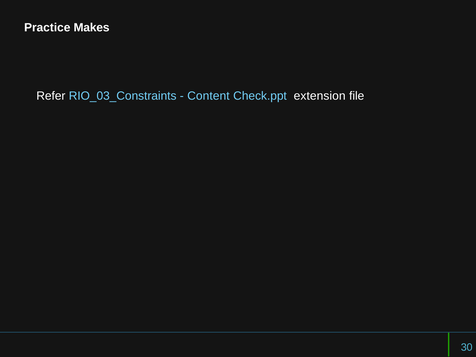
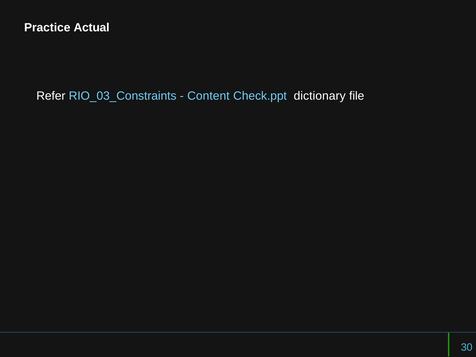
Makes: Makes -> Actual
extension: extension -> dictionary
